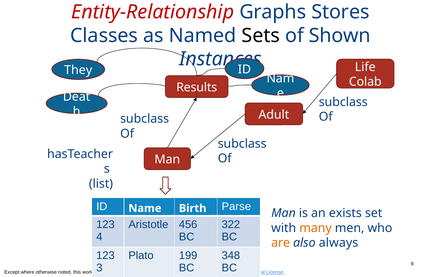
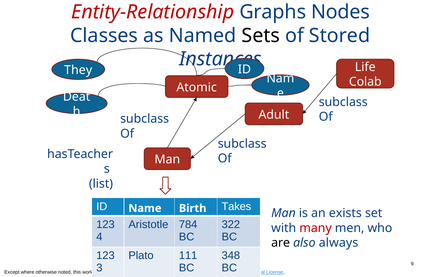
Stores: Stores -> Nodes
Shown: Shown -> Stored
Results: Results -> Atomic
Parse: Parse -> Takes
456: 456 -> 784
many colour: orange -> red
are colour: orange -> black
199: 199 -> 111
